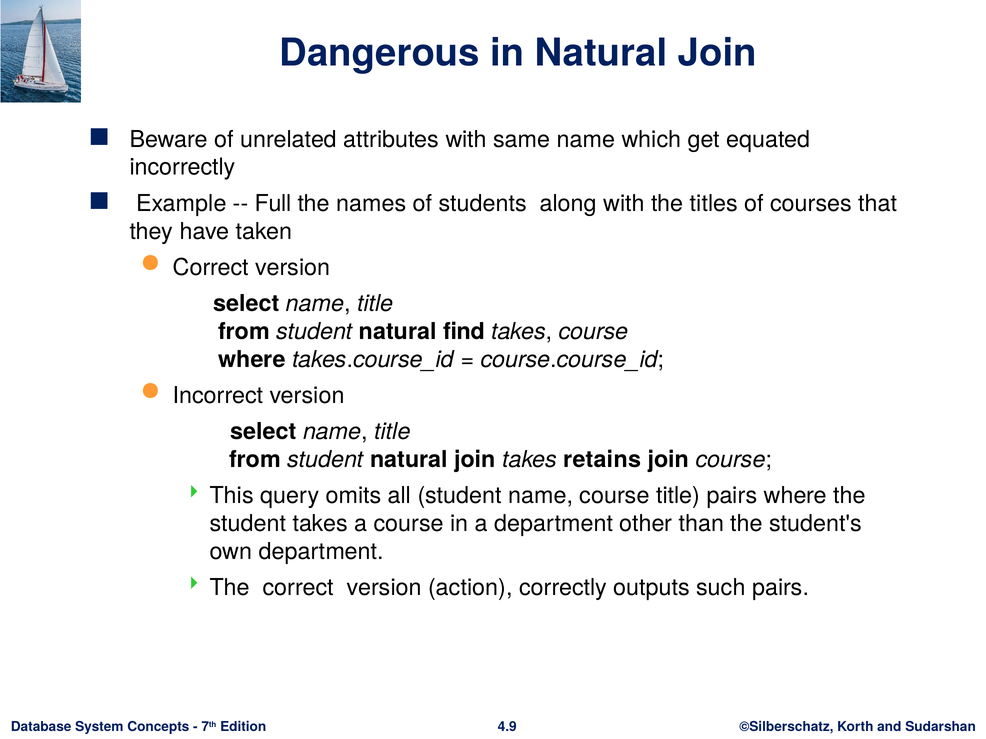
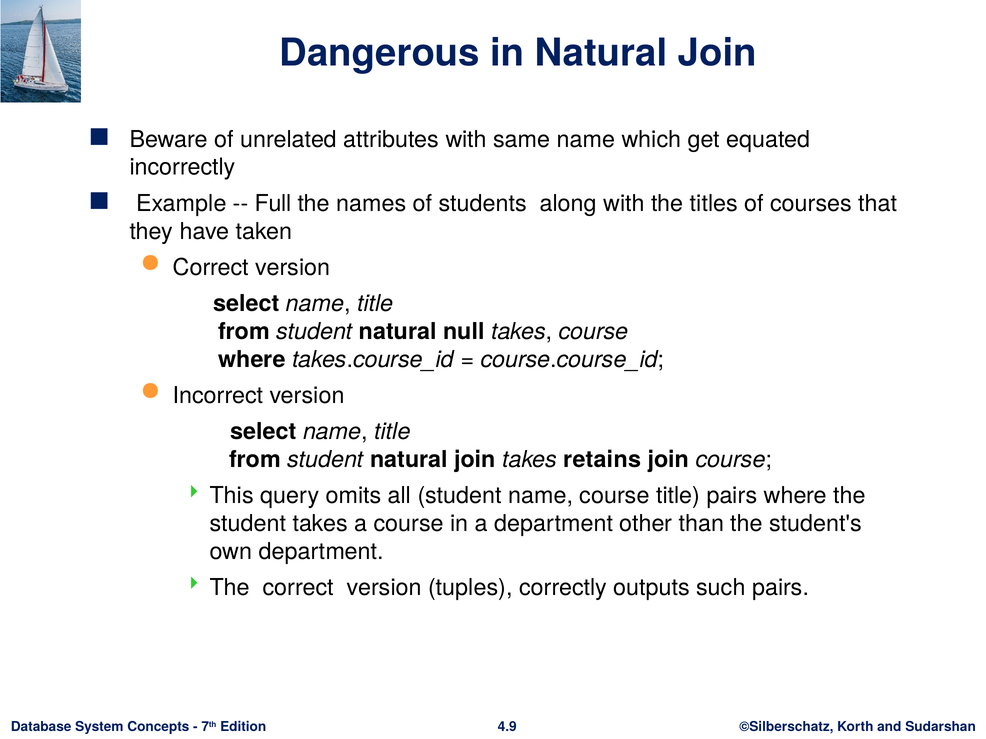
find: find -> null
action: action -> tuples
